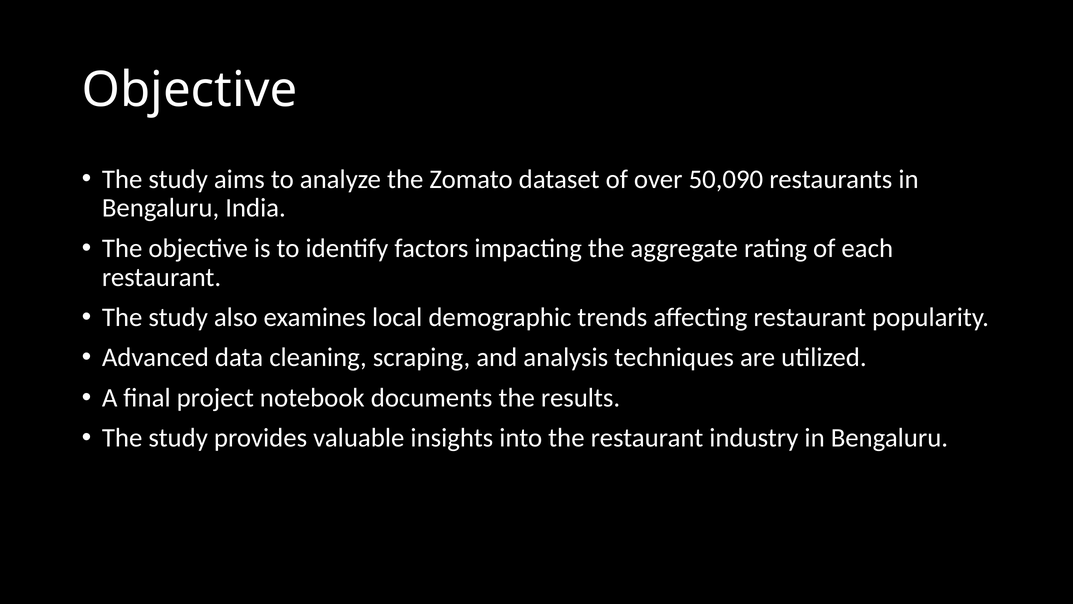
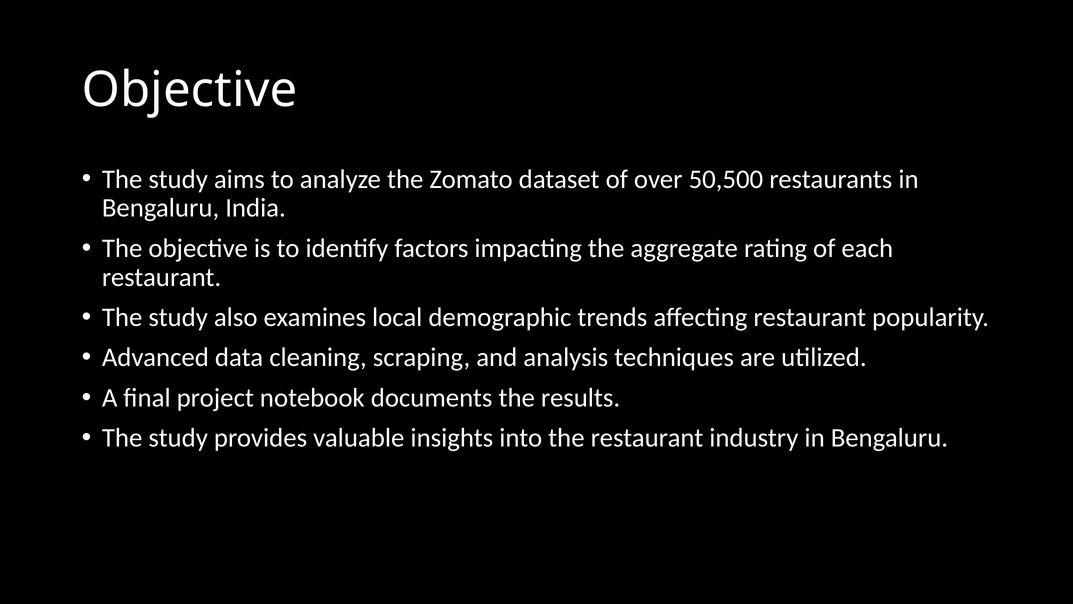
50,090: 50,090 -> 50,500
